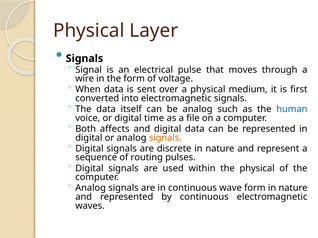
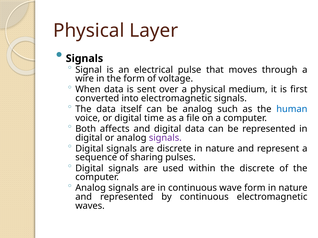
signals at (165, 138) colour: orange -> purple
routing: routing -> sharing
the physical: physical -> discrete
